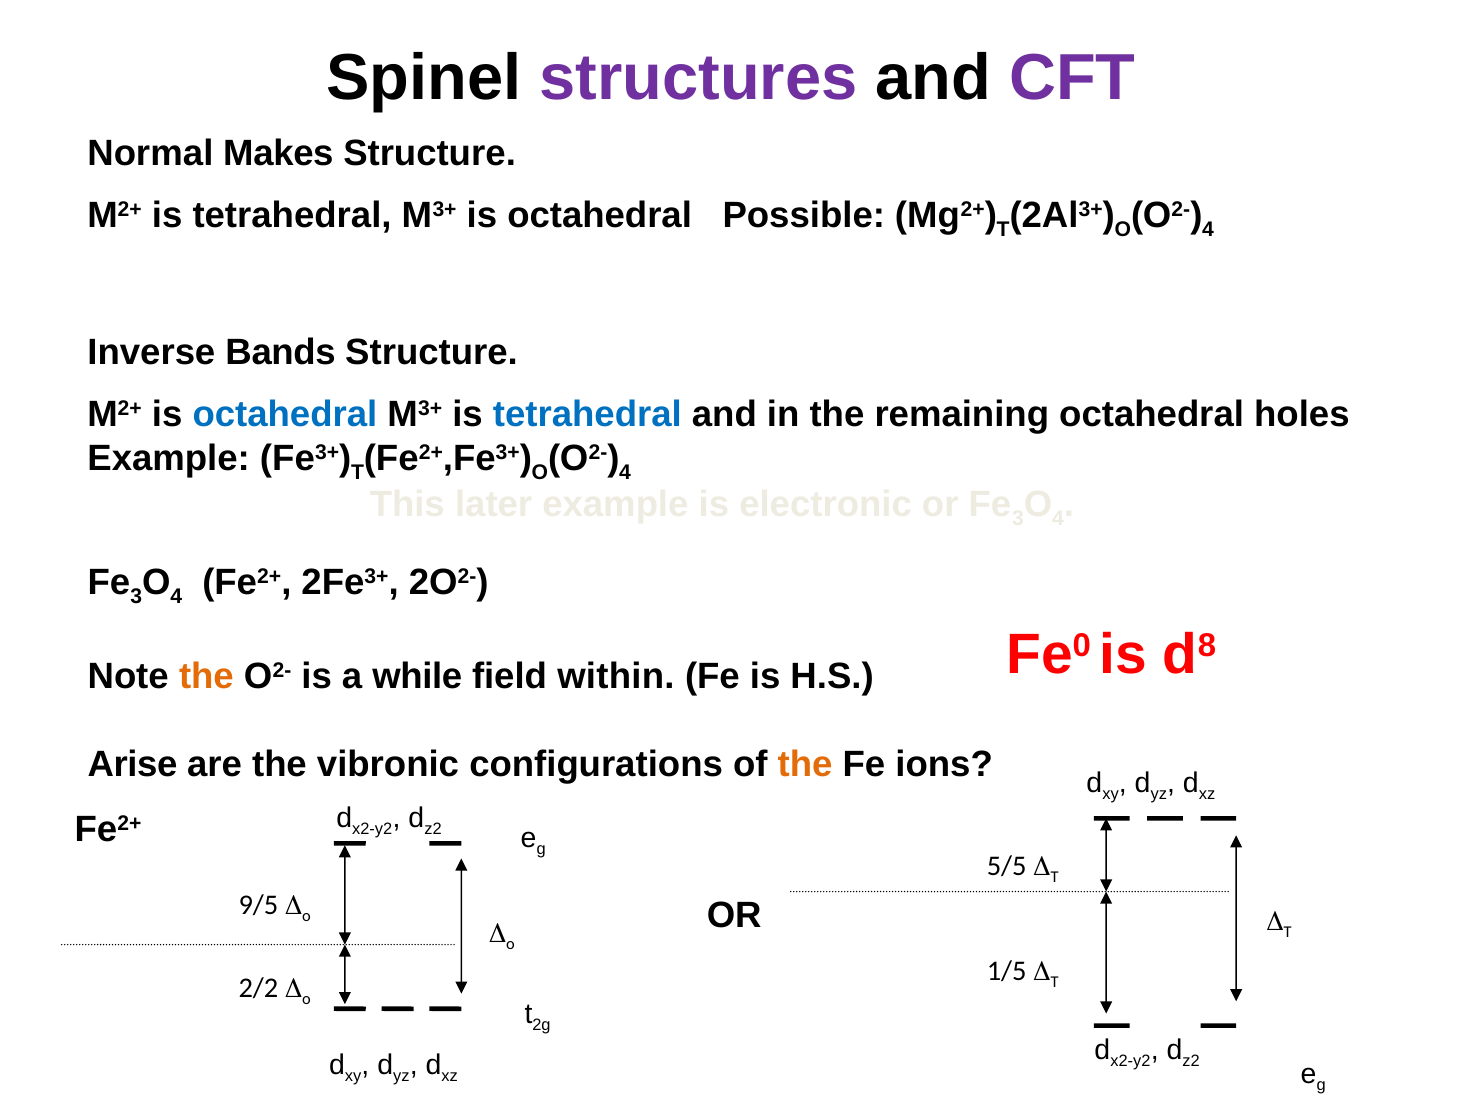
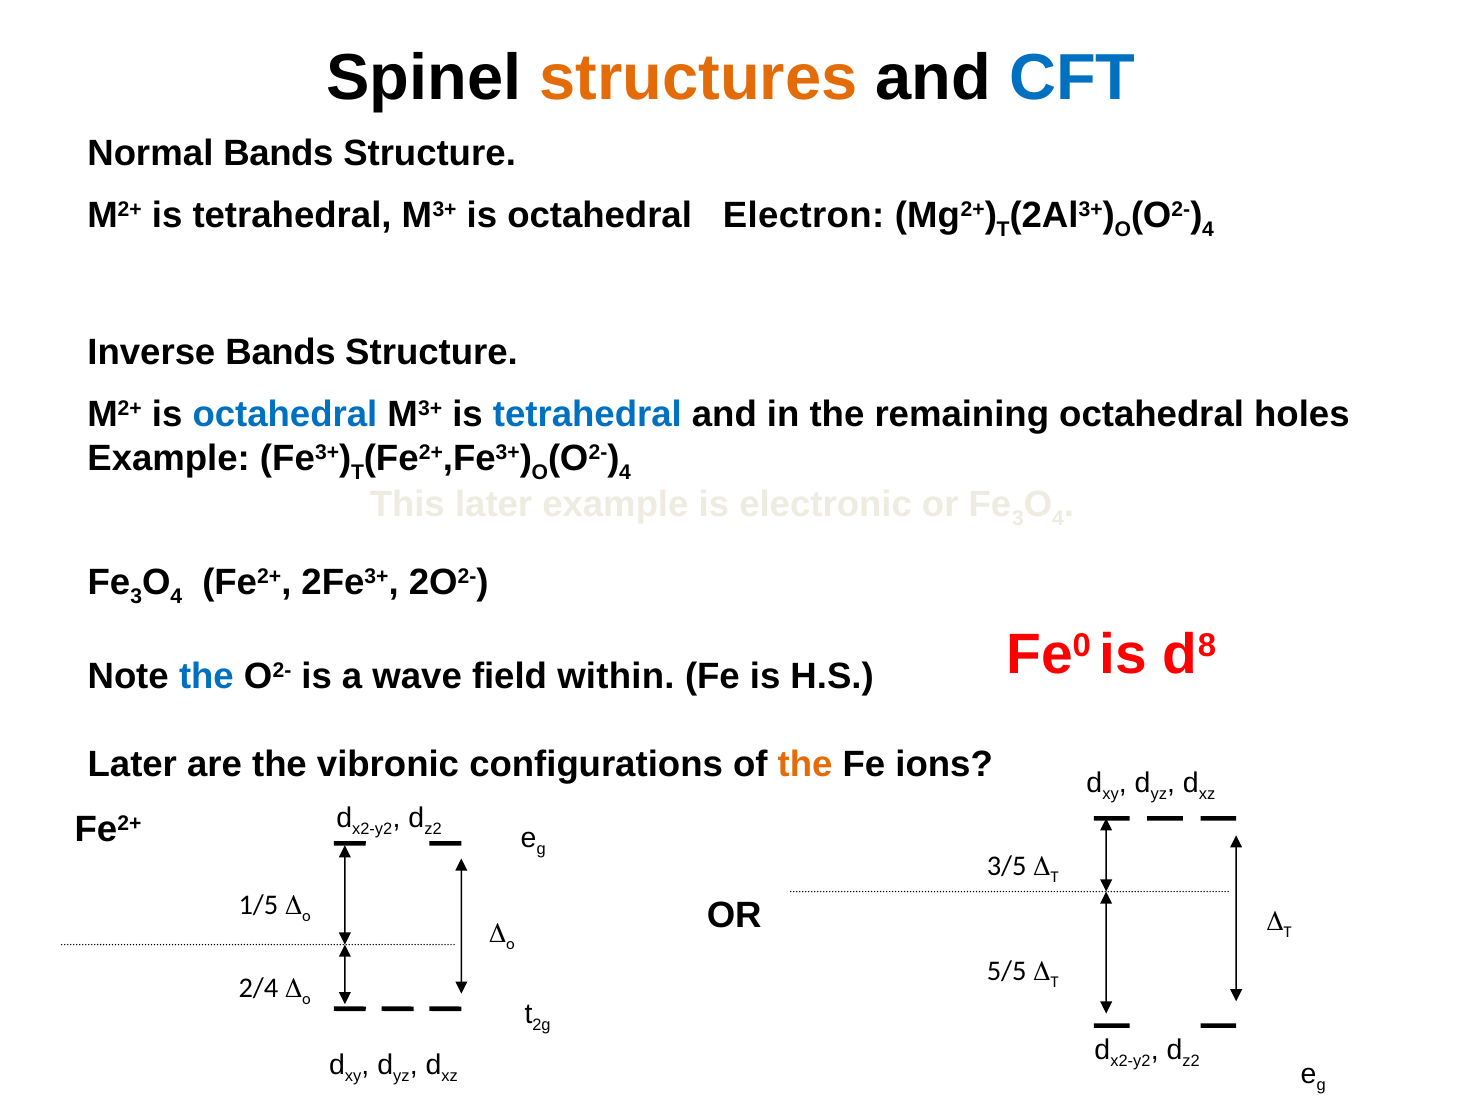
structures colour: purple -> orange
CFT colour: purple -> blue
Normal Makes: Makes -> Bands
Possible: Possible -> Electron
the at (206, 676) colour: orange -> blue
while: while -> wave
Arise at (133, 764): Arise -> Later
5/5: 5/5 -> 3/5
9/5: 9/5 -> 1/5
1/5: 1/5 -> 5/5
2/2: 2/2 -> 2/4
